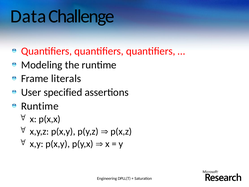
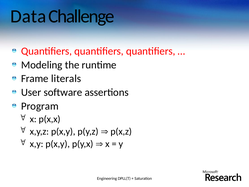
specified: specified -> software
Runtime at (40, 106): Runtime -> Program
